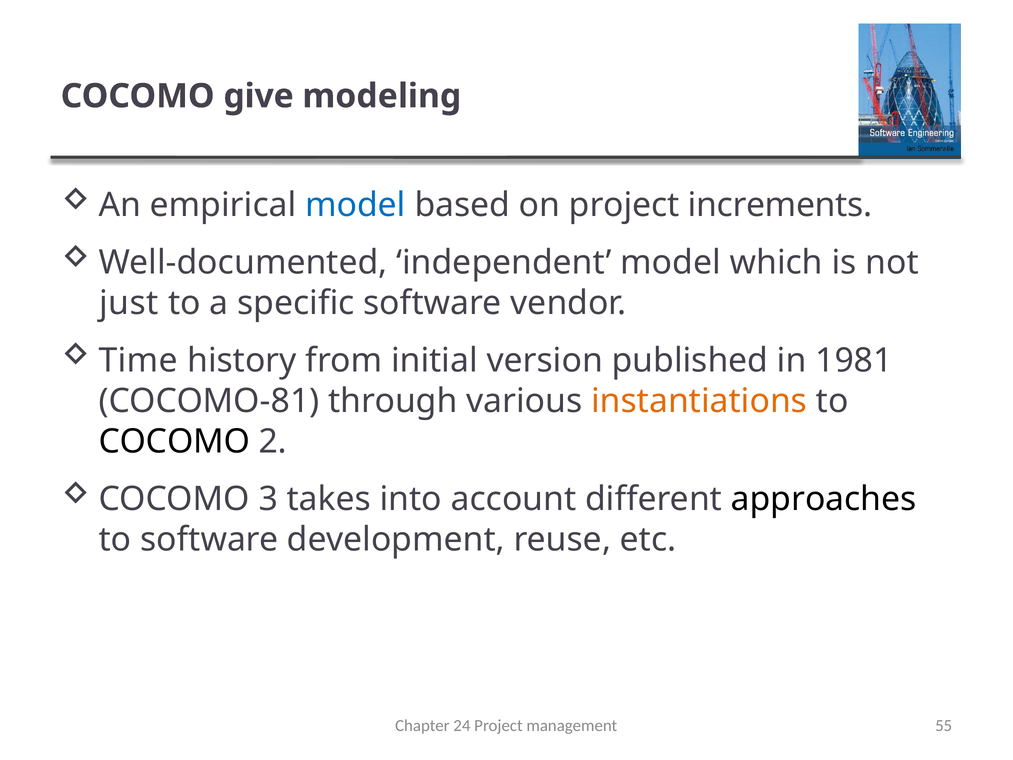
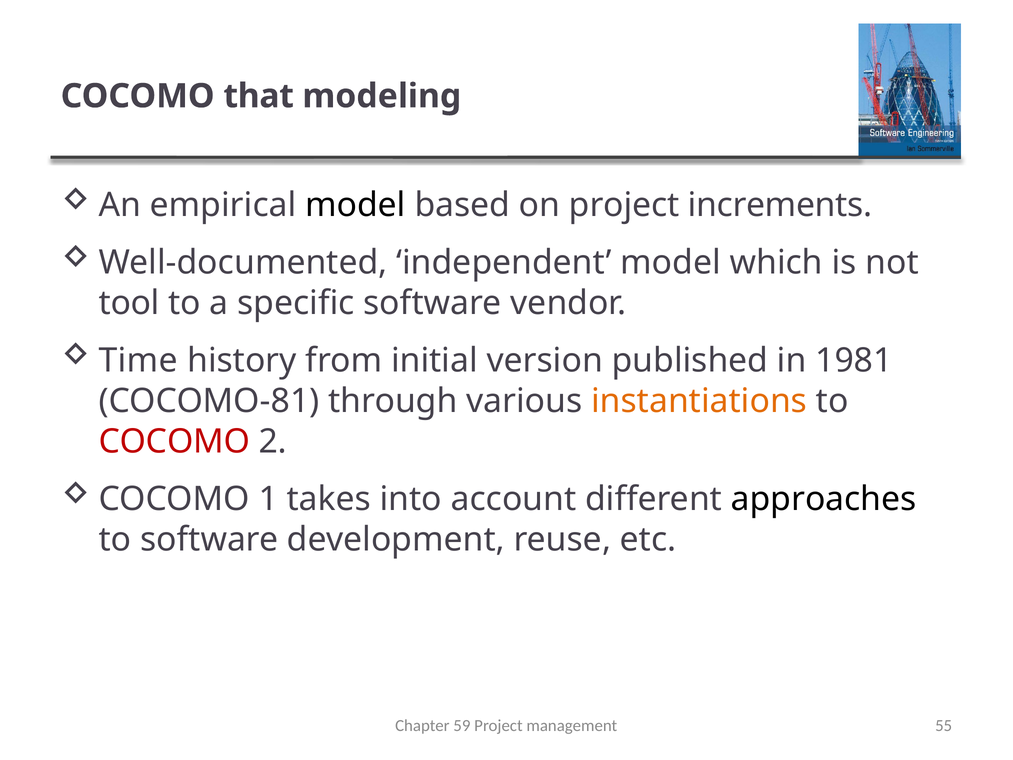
give: give -> that
model at (355, 205) colour: blue -> black
just: just -> tool
COCOMO at (174, 441) colour: black -> red
3: 3 -> 1
24: 24 -> 59
